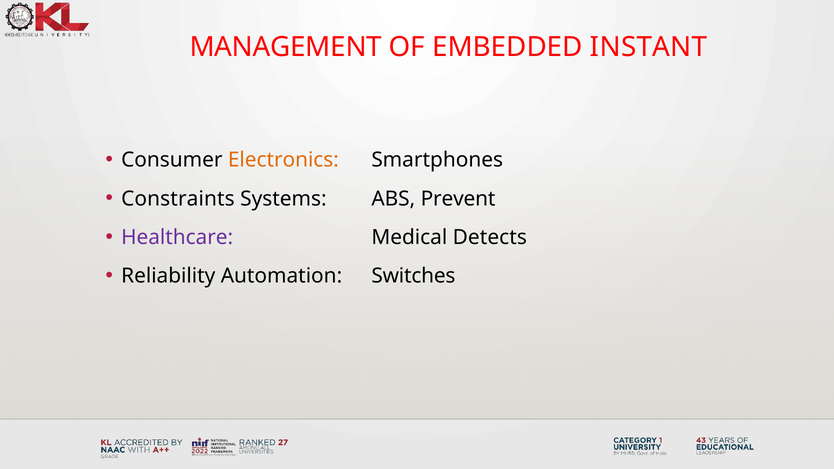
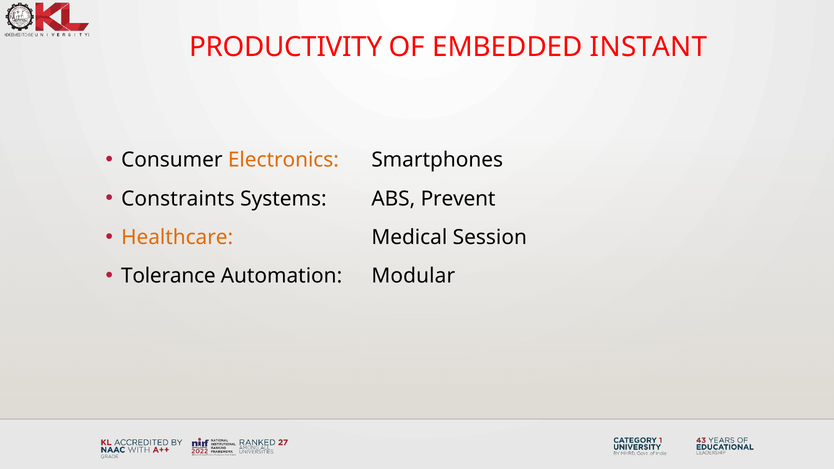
MANAGEMENT: MANAGEMENT -> PRODUCTIVITY
Healthcare colour: purple -> orange
Detects: Detects -> Session
Reliability: Reliability -> Tolerance
Switches: Switches -> Modular
